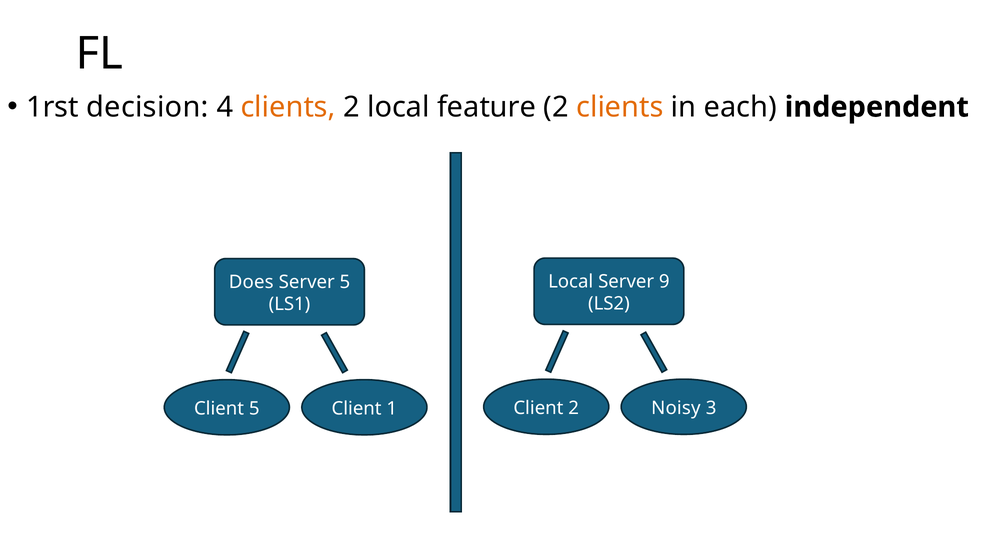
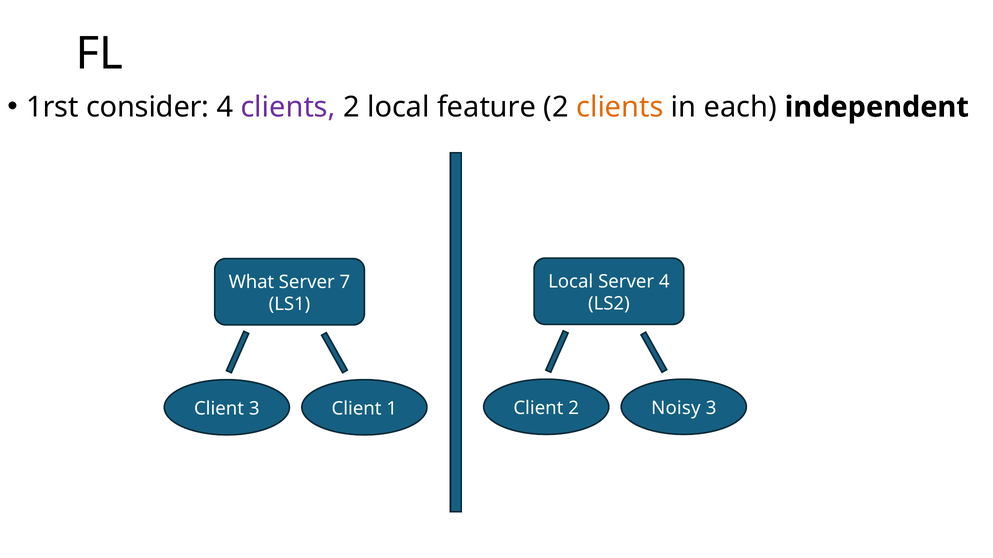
decision: decision -> consider
clients at (288, 107) colour: orange -> purple
Server 9: 9 -> 4
Does: Does -> What
Server 5: 5 -> 7
Client 5: 5 -> 3
